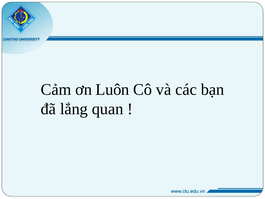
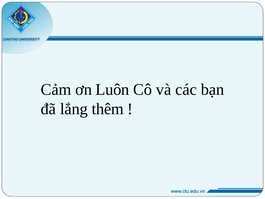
quan: quan -> thêm
